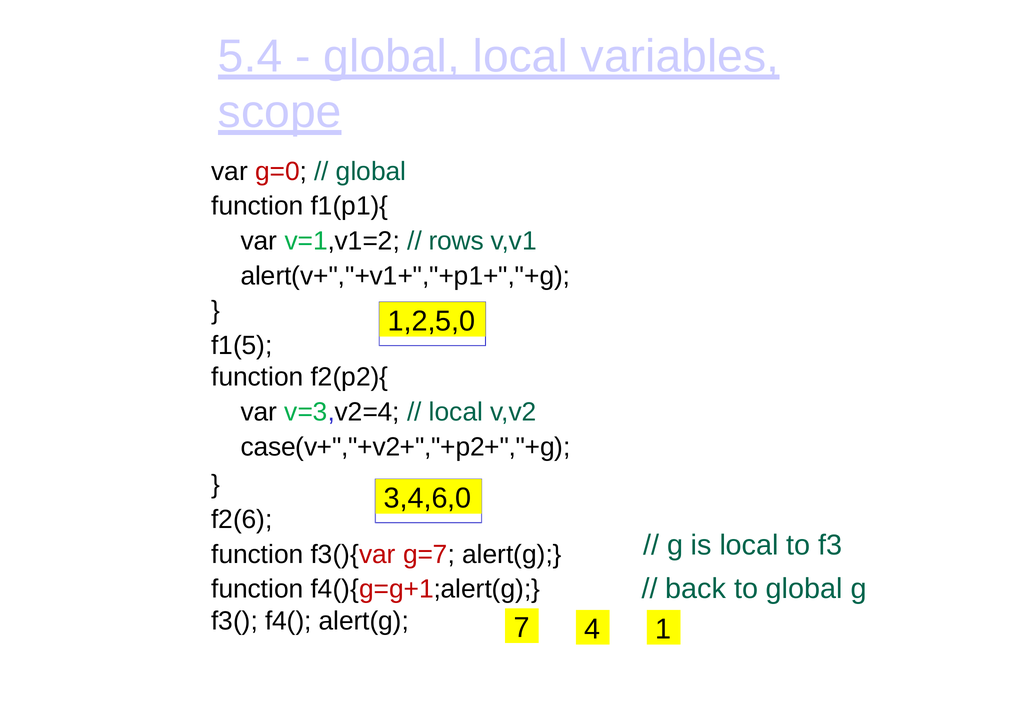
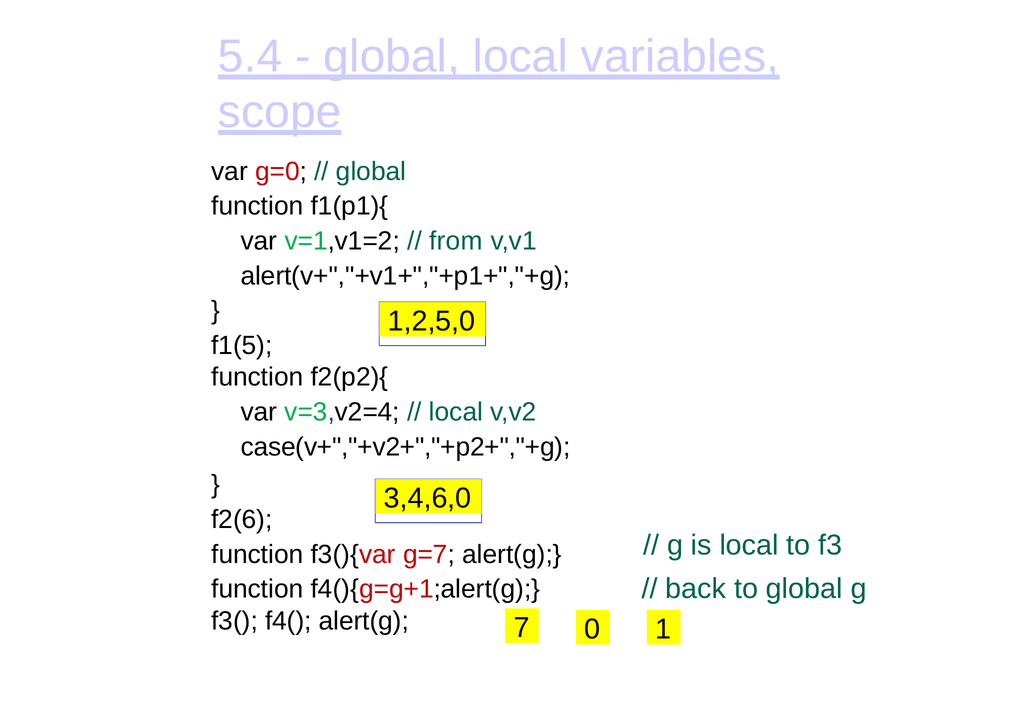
rows: rows -> from
4: 4 -> 0
